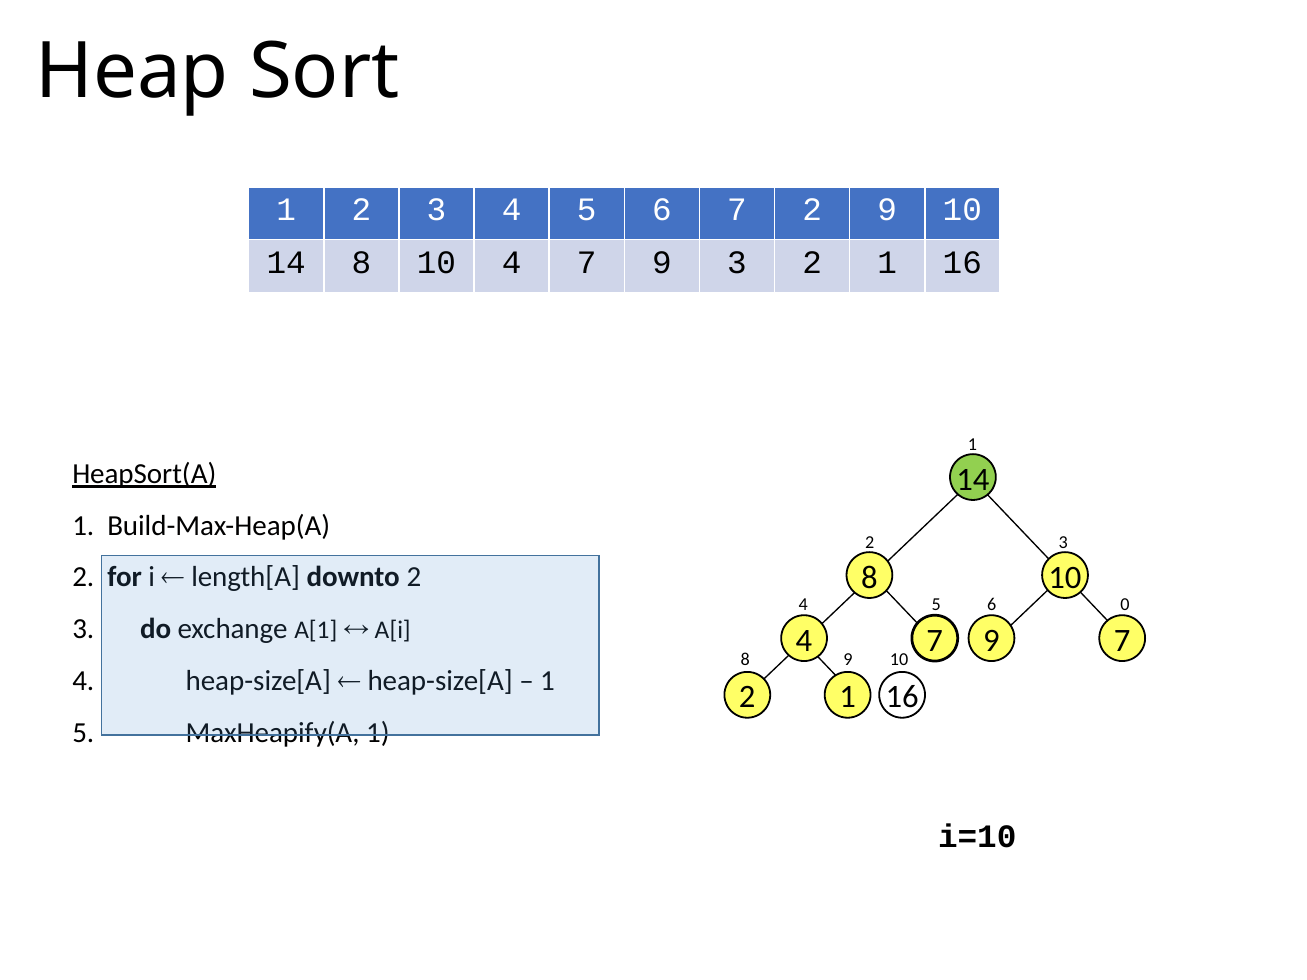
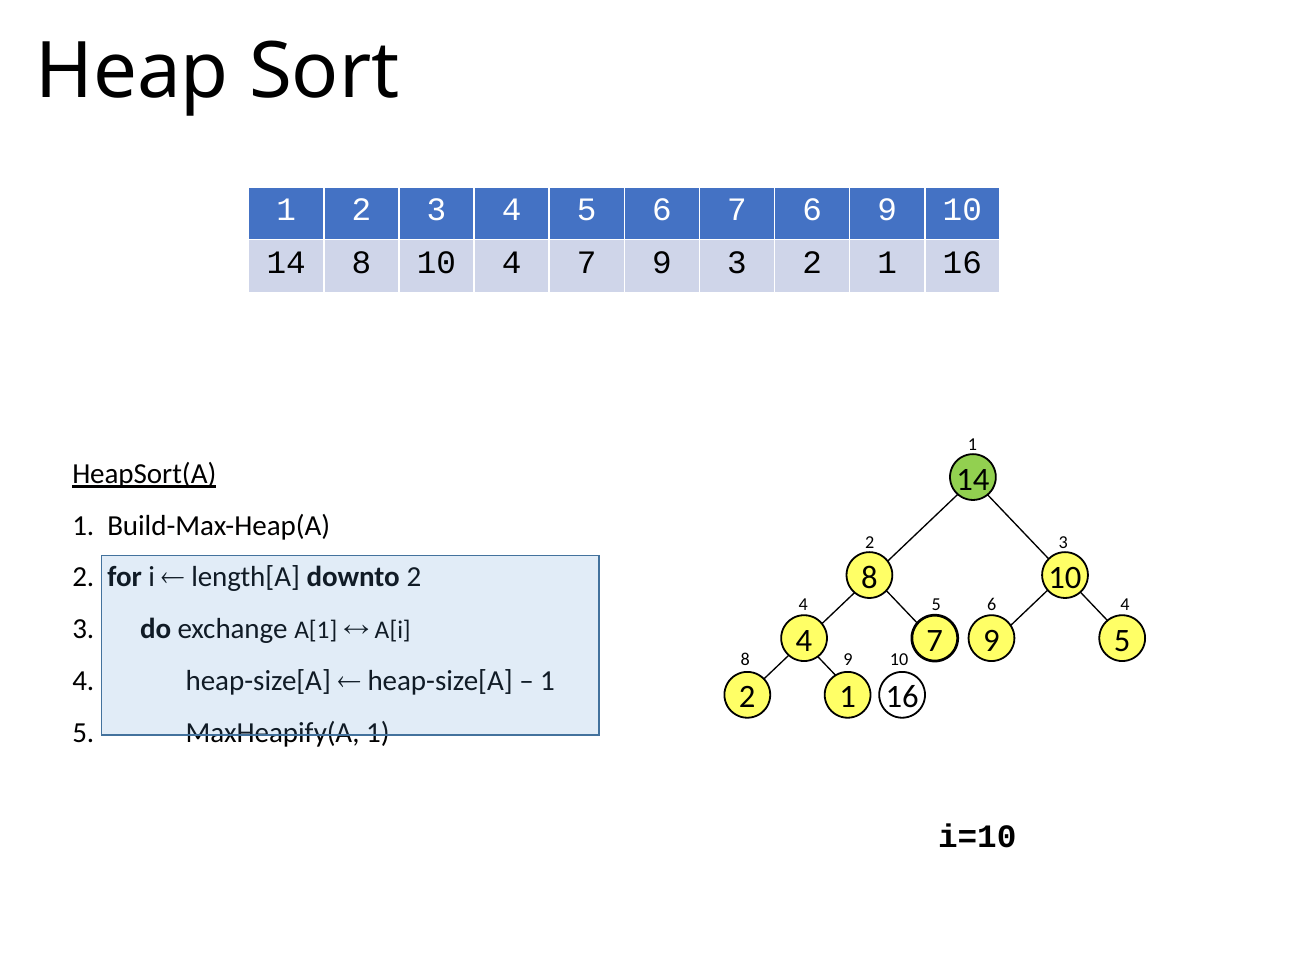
7 2: 2 -> 6
6 0: 0 -> 4
9 7: 7 -> 5
